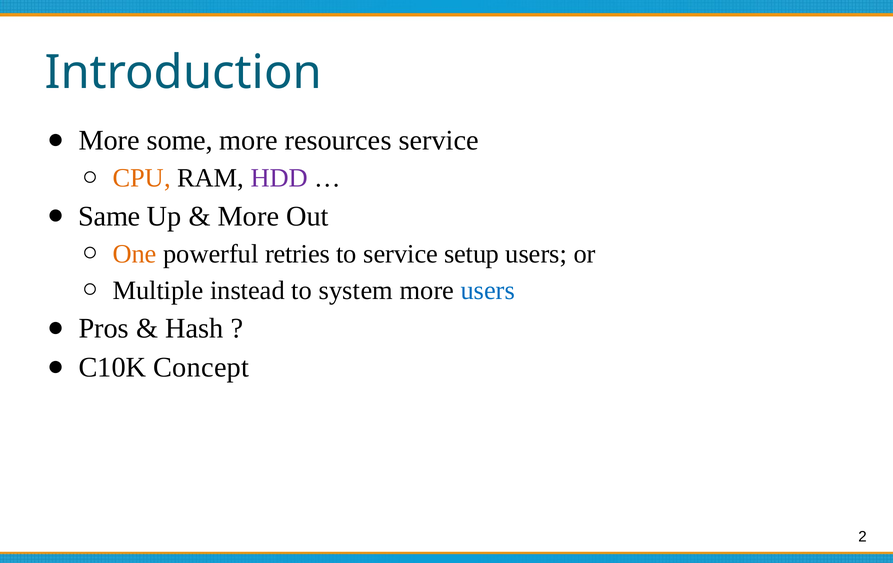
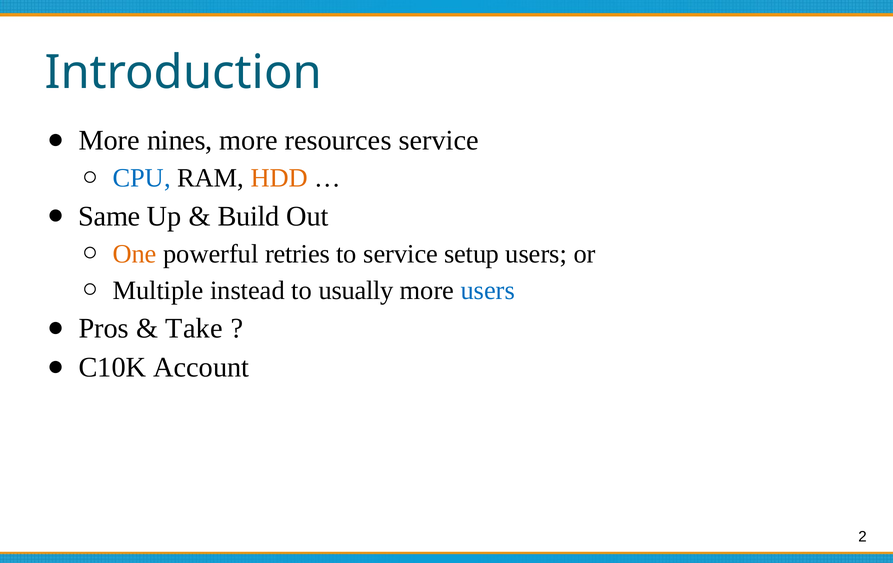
some: some -> nines
CPU colour: orange -> blue
HDD colour: purple -> orange
More at (248, 216): More -> Build
system: system -> usually
Hash: Hash -> Take
Concept: Concept -> Account
